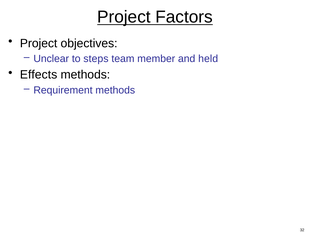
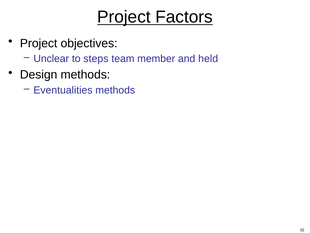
Effects: Effects -> Design
Requirement: Requirement -> Eventualities
